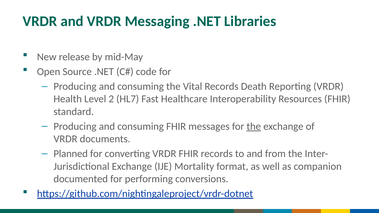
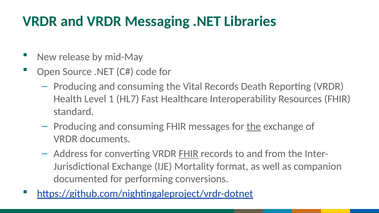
2: 2 -> 1
Planned: Planned -> Address
FHIR at (189, 154) underline: none -> present
